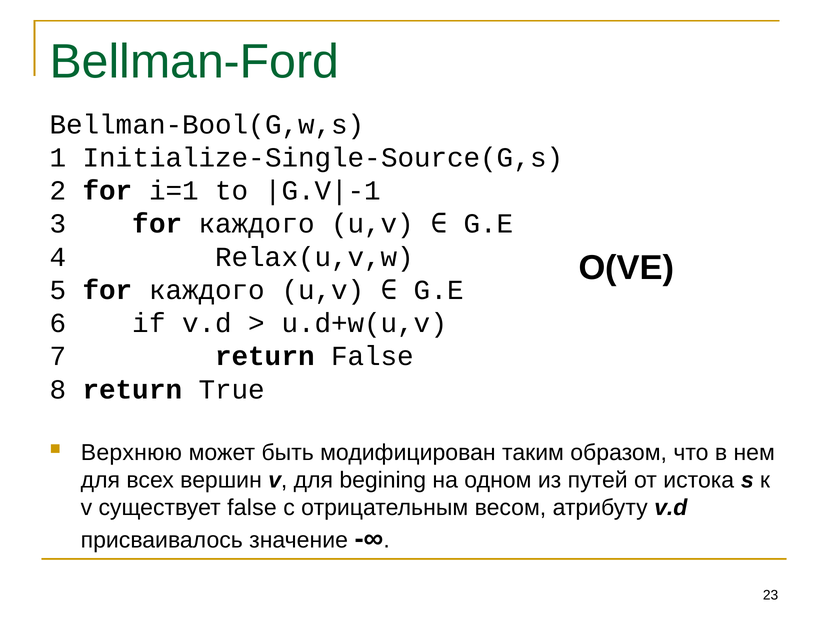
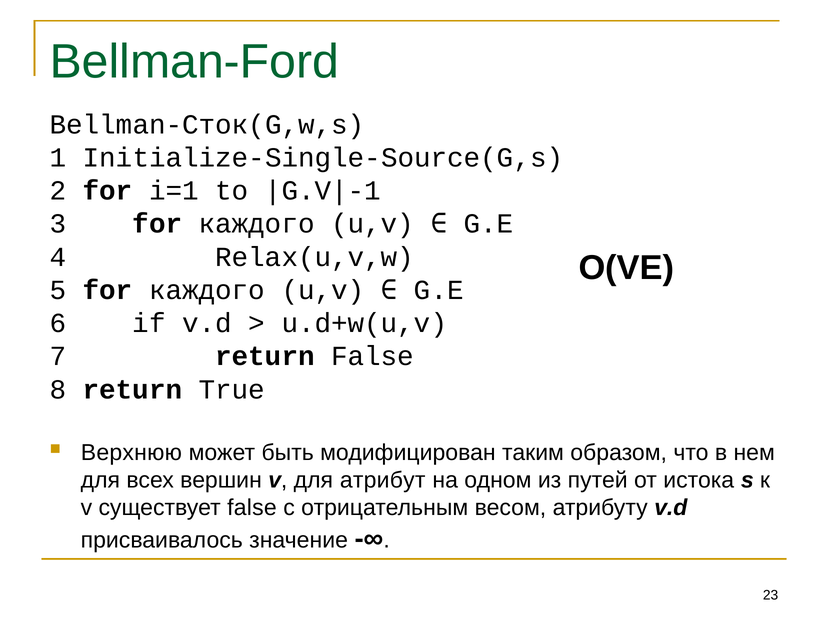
Bellman-Bool(G,w,s: Bellman-Bool(G,w,s -> Bellman-Сток(G,w,s
begining: begining -> атрибут
